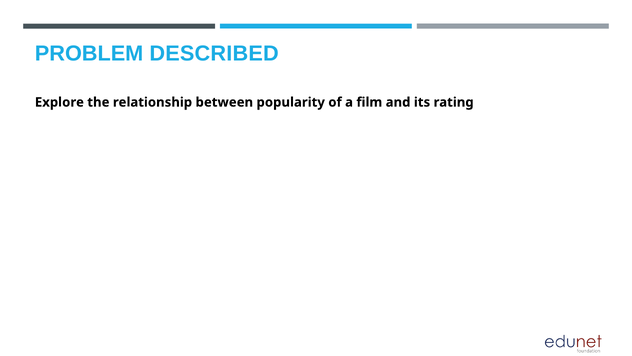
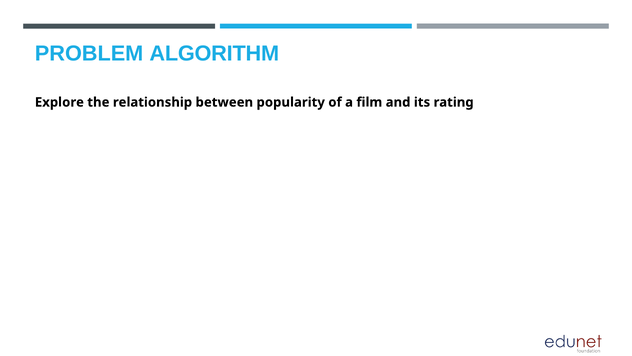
DESCRIBED: DESCRIBED -> ALGORITHM
